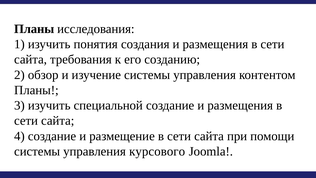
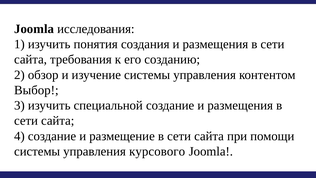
Планы at (34, 29): Планы -> Joomla
Планы at (36, 90): Планы -> Выбор
